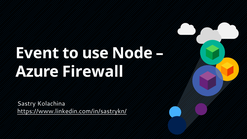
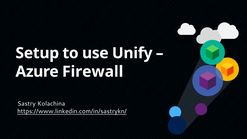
Event: Event -> Setup
Node: Node -> Unify
